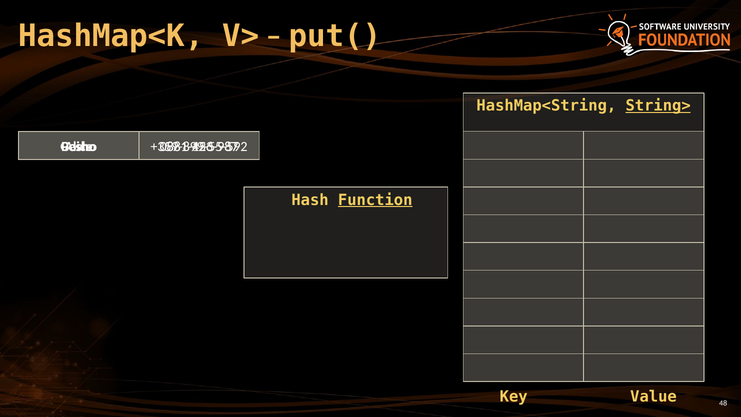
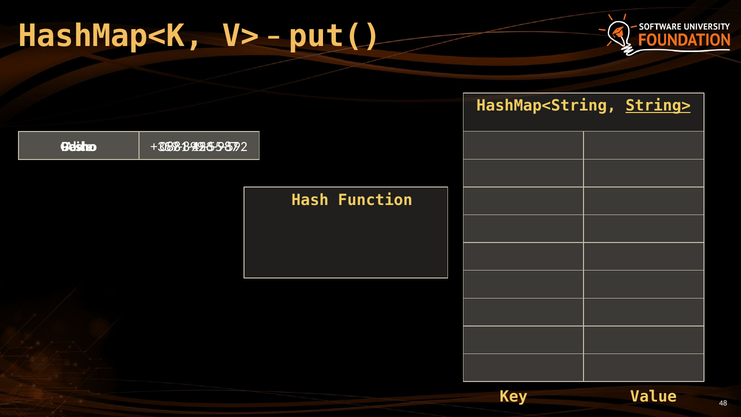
Function underline: present -> none
